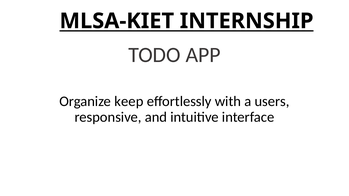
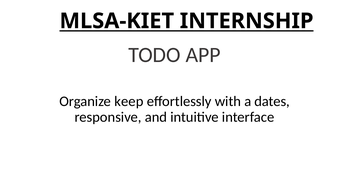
users: users -> dates
